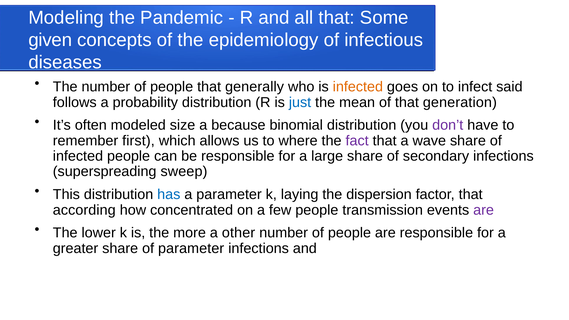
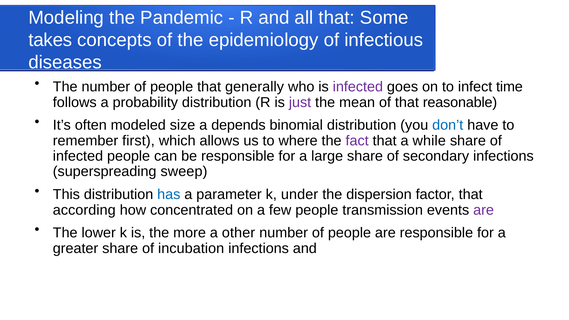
given: given -> takes
infected at (358, 87) colour: orange -> purple
said: said -> time
just colour: blue -> purple
generation: generation -> reasonable
because: because -> depends
don’t colour: purple -> blue
wave: wave -> while
laying: laying -> under
of parameter: parameter -> incubation
